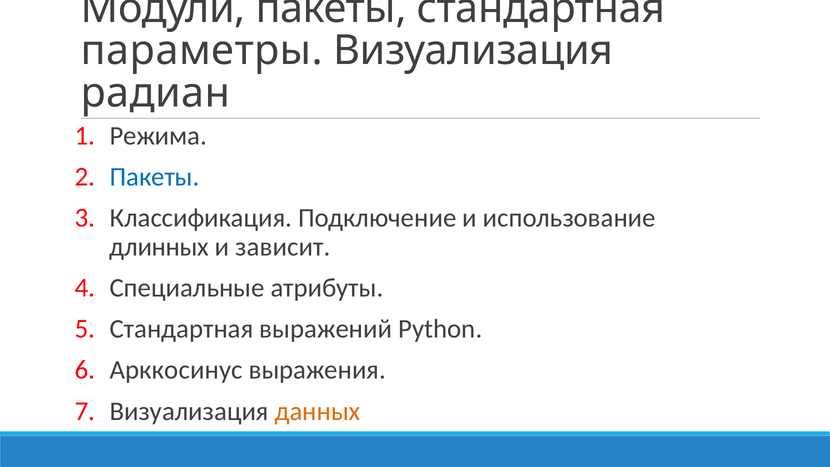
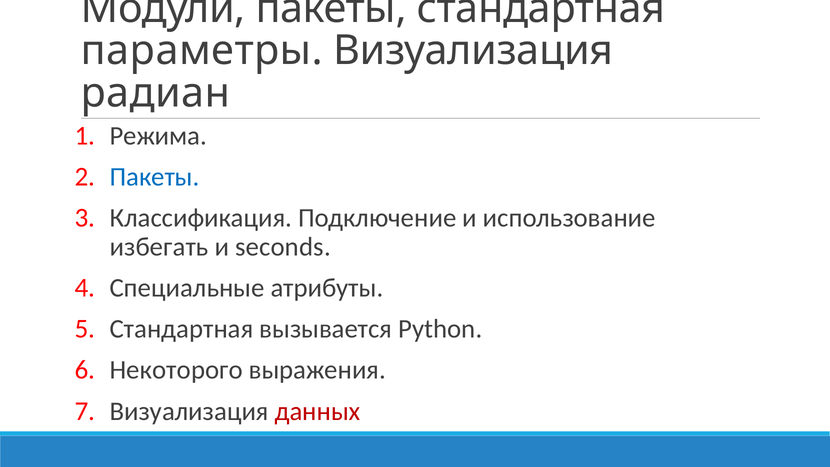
длинных: длинных -> избегать
зависит: зависит -> seconds
выражений: выражений -> вызывается
Арккосинус: Арккосинус -> Некоторого
данных colour: orange -> red
